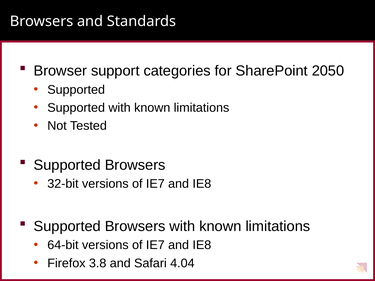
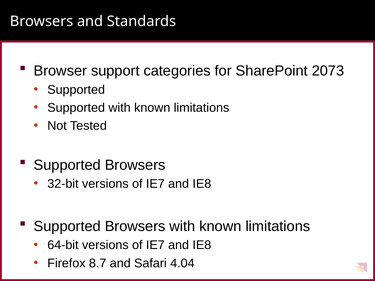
2050: 2050 -> 2073
3.8: 3.8 -> 8.7
